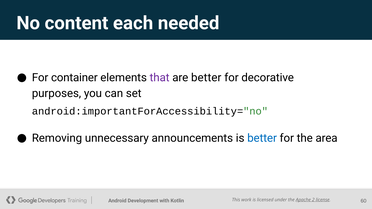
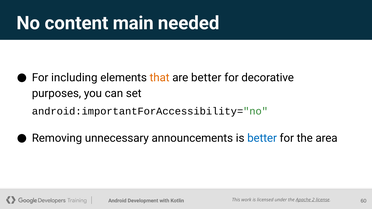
each: each -> main
container: container -> including
that colour: purple -> orange
